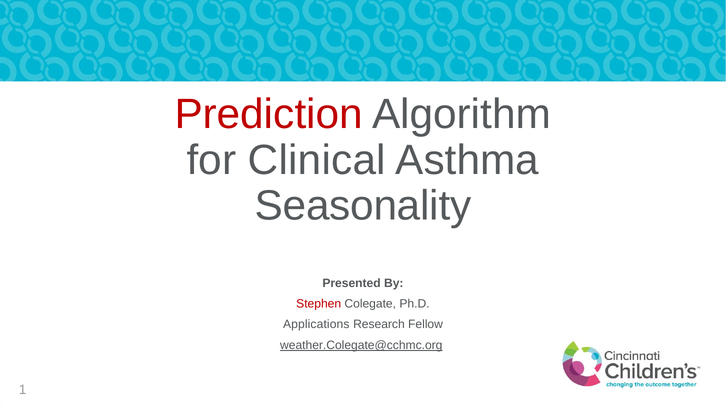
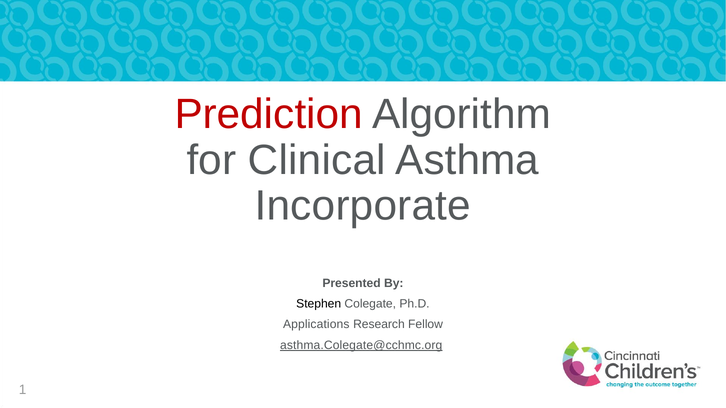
Seasonality: Seasonality -> Incorporate
Stephen colour: red -> black
weather.Colegate@cchmc.org: weather.Colegate@cchmc.org -> asthma.Colegate@cchmc.org
